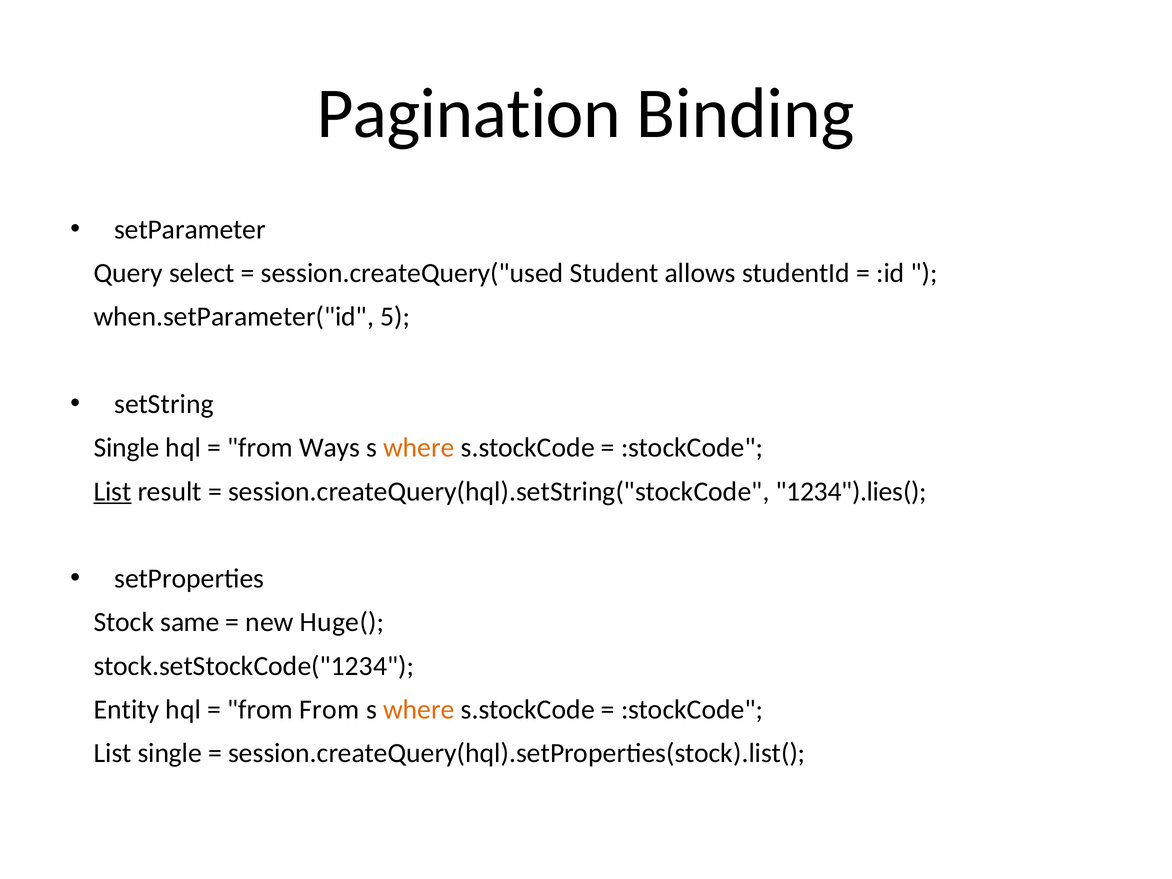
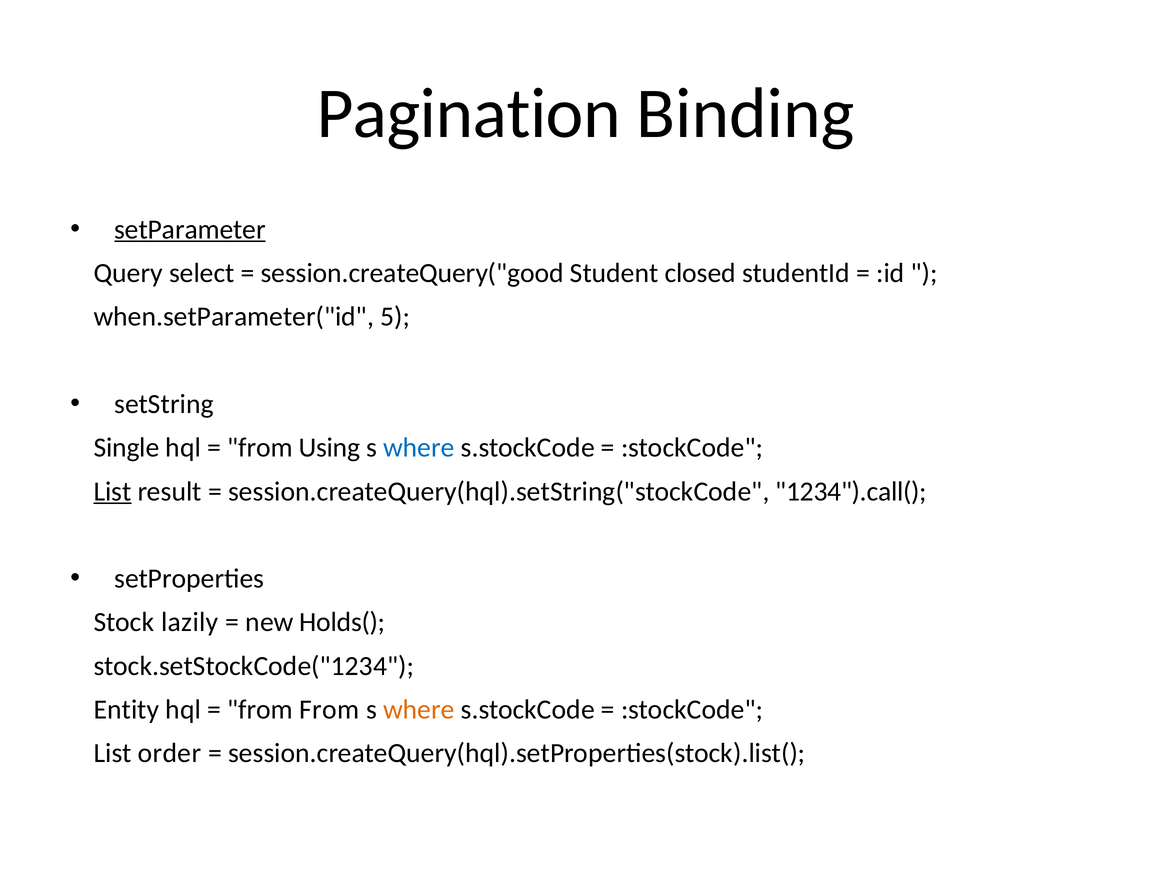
setParameter underline: none -> present
session.createQuery("used: session.createQuery("used -> session.createQuery("good
allows: allows -> closed
Ways: Ways -> Using
where at (419, 448) colour: orange -> blue
1234").lies(: 1234").lies( -> 1234").call(
same: same -> lazily
Huge(: Huge( -> Holds(
List single: single -> order
